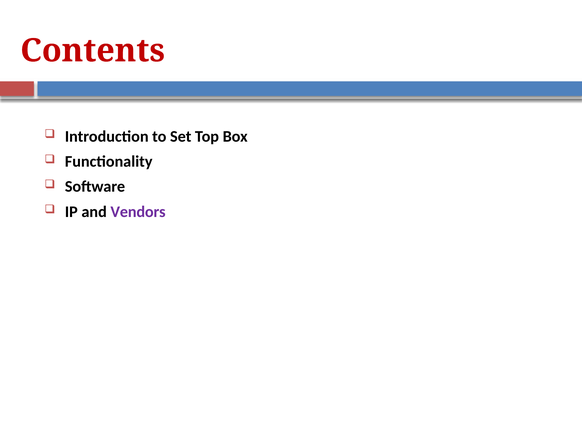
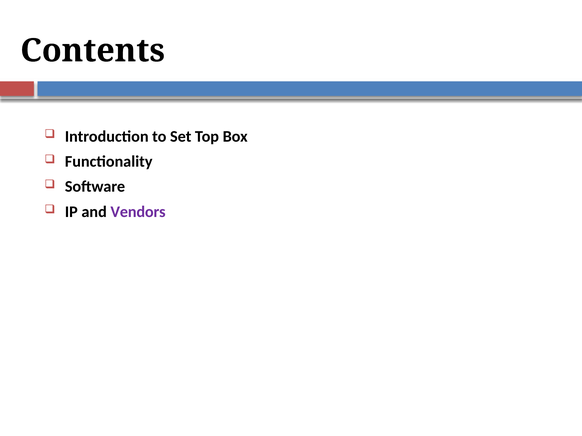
Contents colour: red -> black
